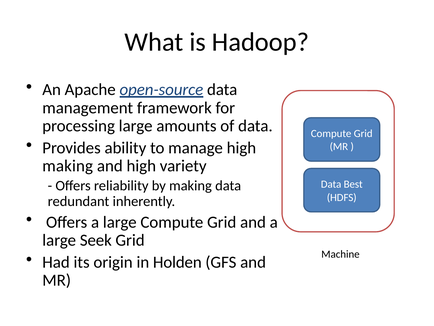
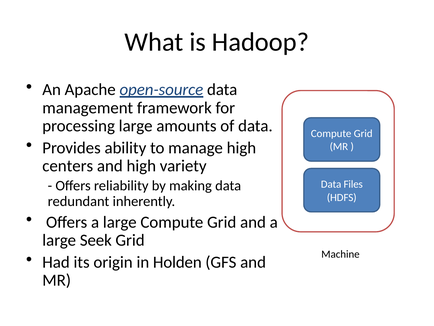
making at (68, 166): making -> centers
Best: Best -> Files
